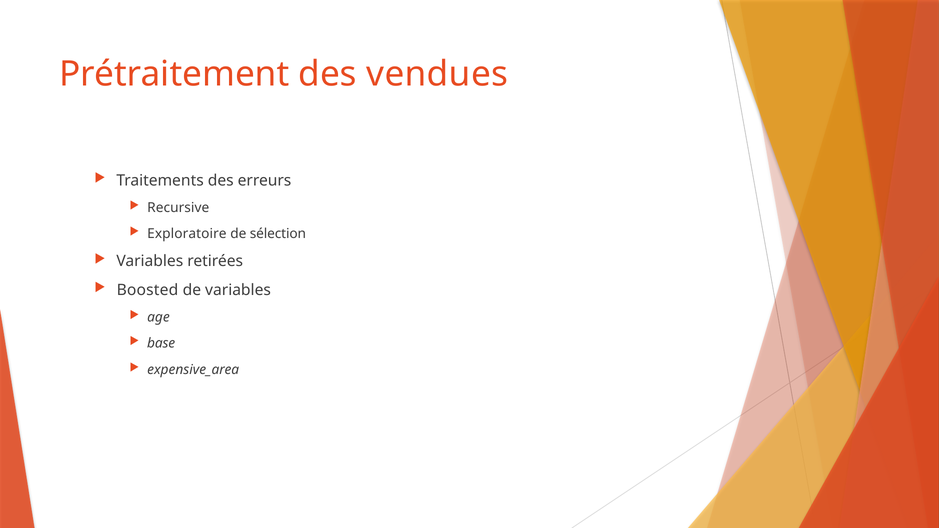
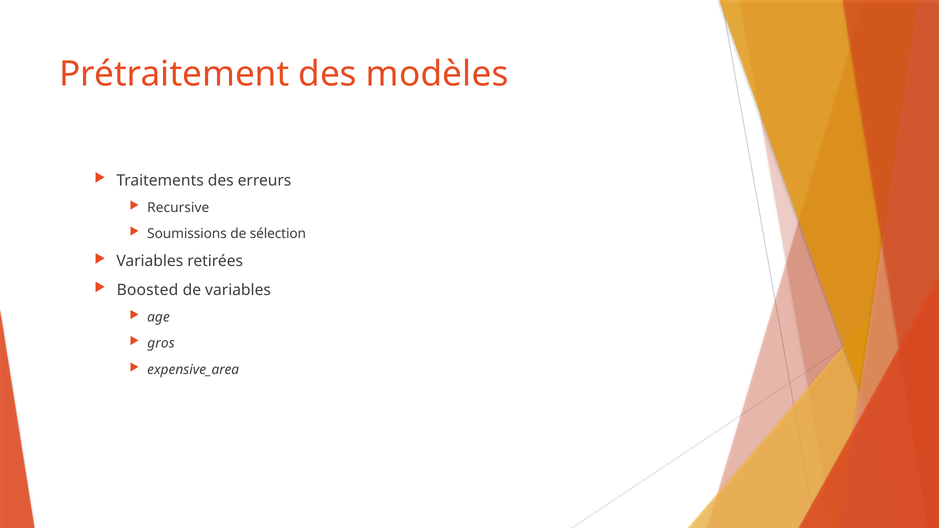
vendues: vendues -> modèles
Exploratoire: Exploratoire -> Soumissions
base: base -> gros
